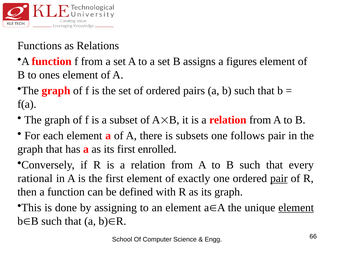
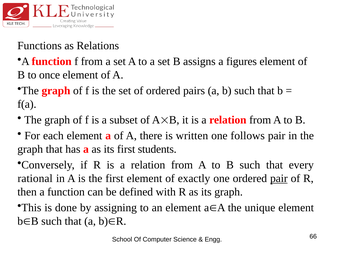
ones: ones -> once
subsets: subsets -> written
enrolled: enrolled -> students
element at (296, 207) underline: present -> none
